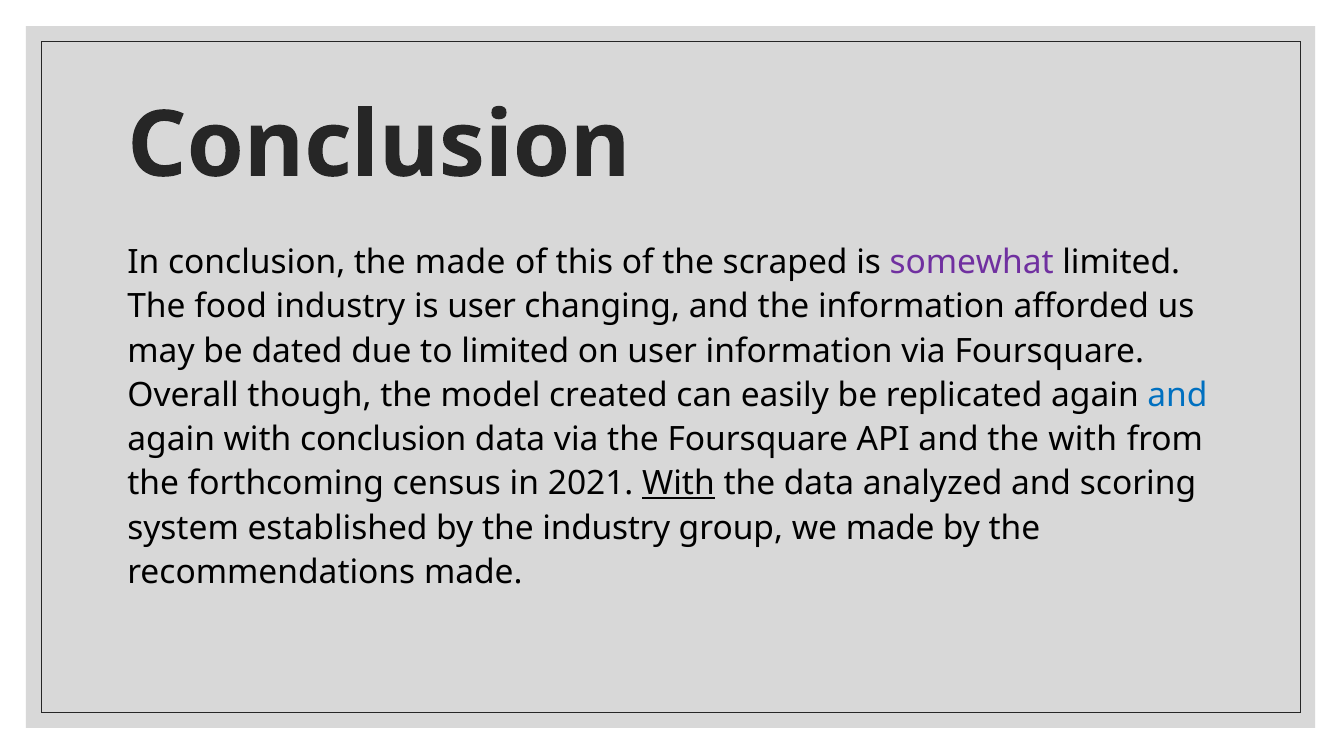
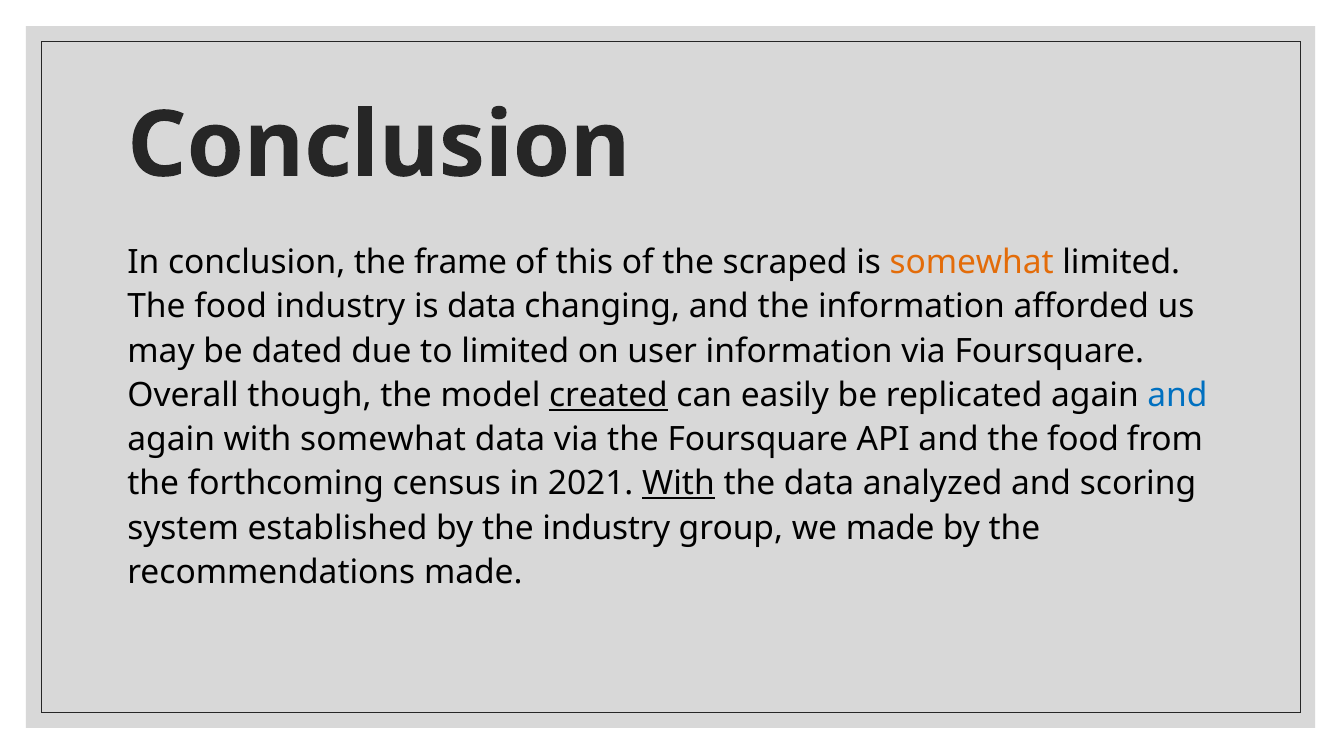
the made: made -> frame
somewhat at (972, 263) colour: purple -> orange
is user: user -> data
created underline: none -> present
with conclusion: conclusion -> somewhat
and the with: with -> food
